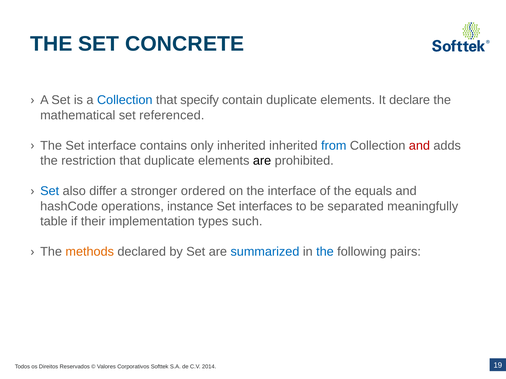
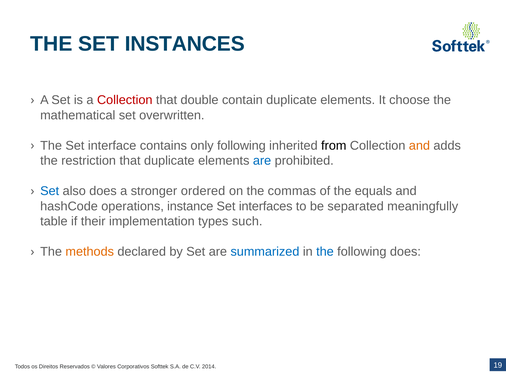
CONCRETE: CONCRETE -> INSTANCES
Collection at (125, 100) colour: blue -> red
specify: specify -> double
declare: declare -> choose
referenced: referenced -> overwritten
only inherited: inherited -> following
from colour: blue -> black
and at (419, 146) colour: red -> orange
are at (262, 161) colour: black -> blue
also differ: differ -> does
the interface: interface -> commas
following pairs: pairs -> does
